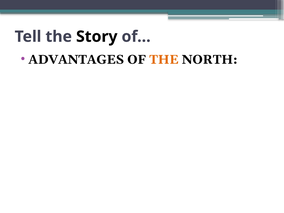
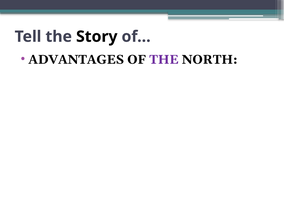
THE at (164, 60) colour: orange -> purple
